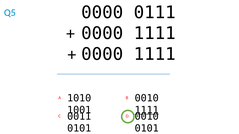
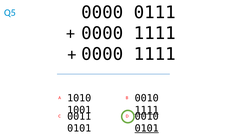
0101 at (147, 129) underline: none -> present
